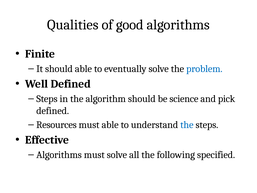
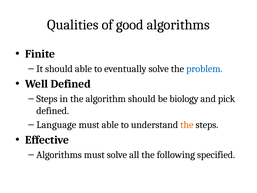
science: science -> biology
Resources: Resources -> Language
the at (187, 125) colour: blue -> orange
